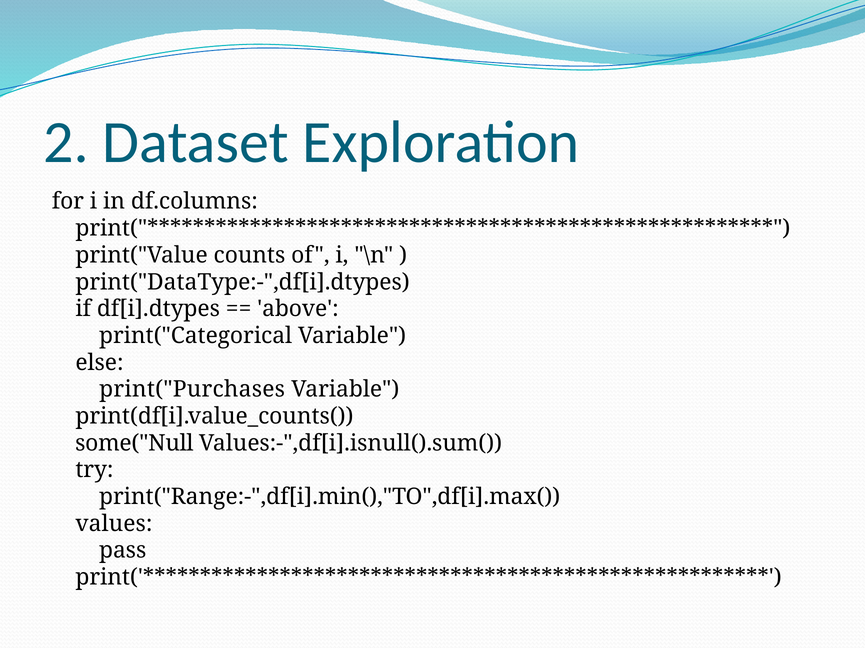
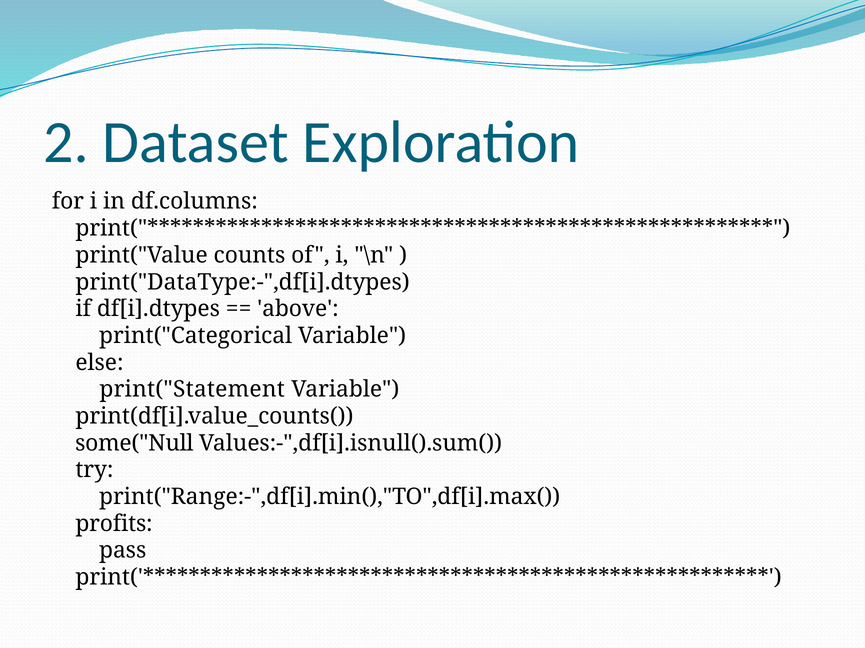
print("Purchases: print("Purchases -> print("Statement
values: values -> profits
